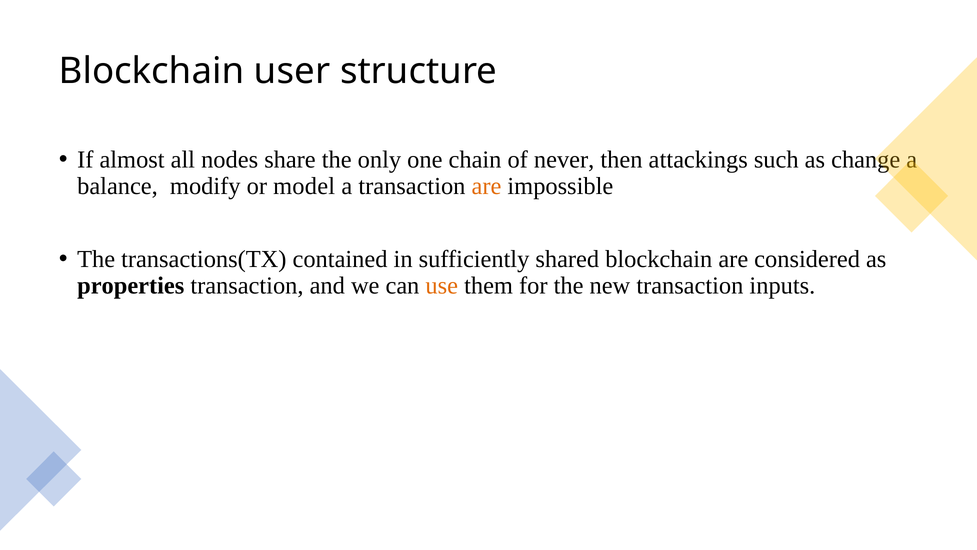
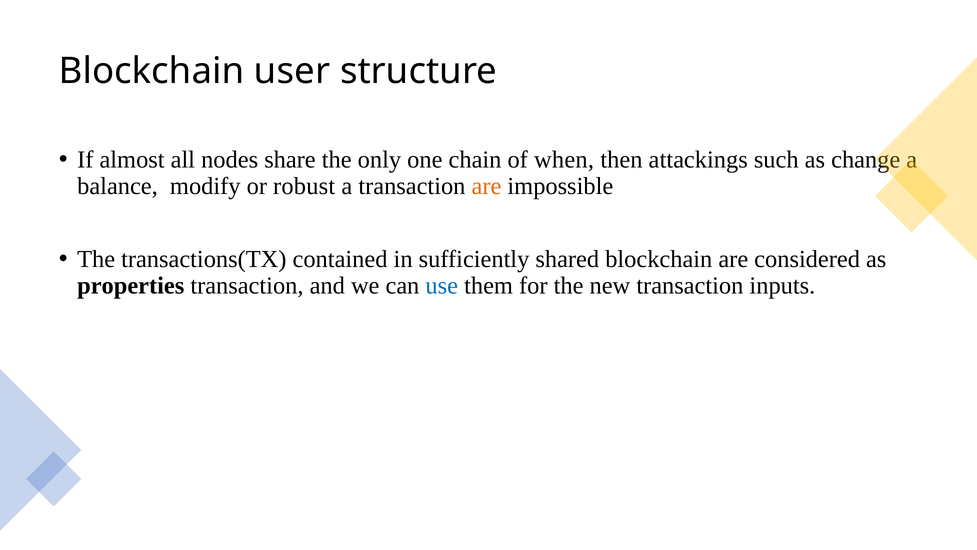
never: never -> when
model: model -> robust
use colour: orange -> blue
